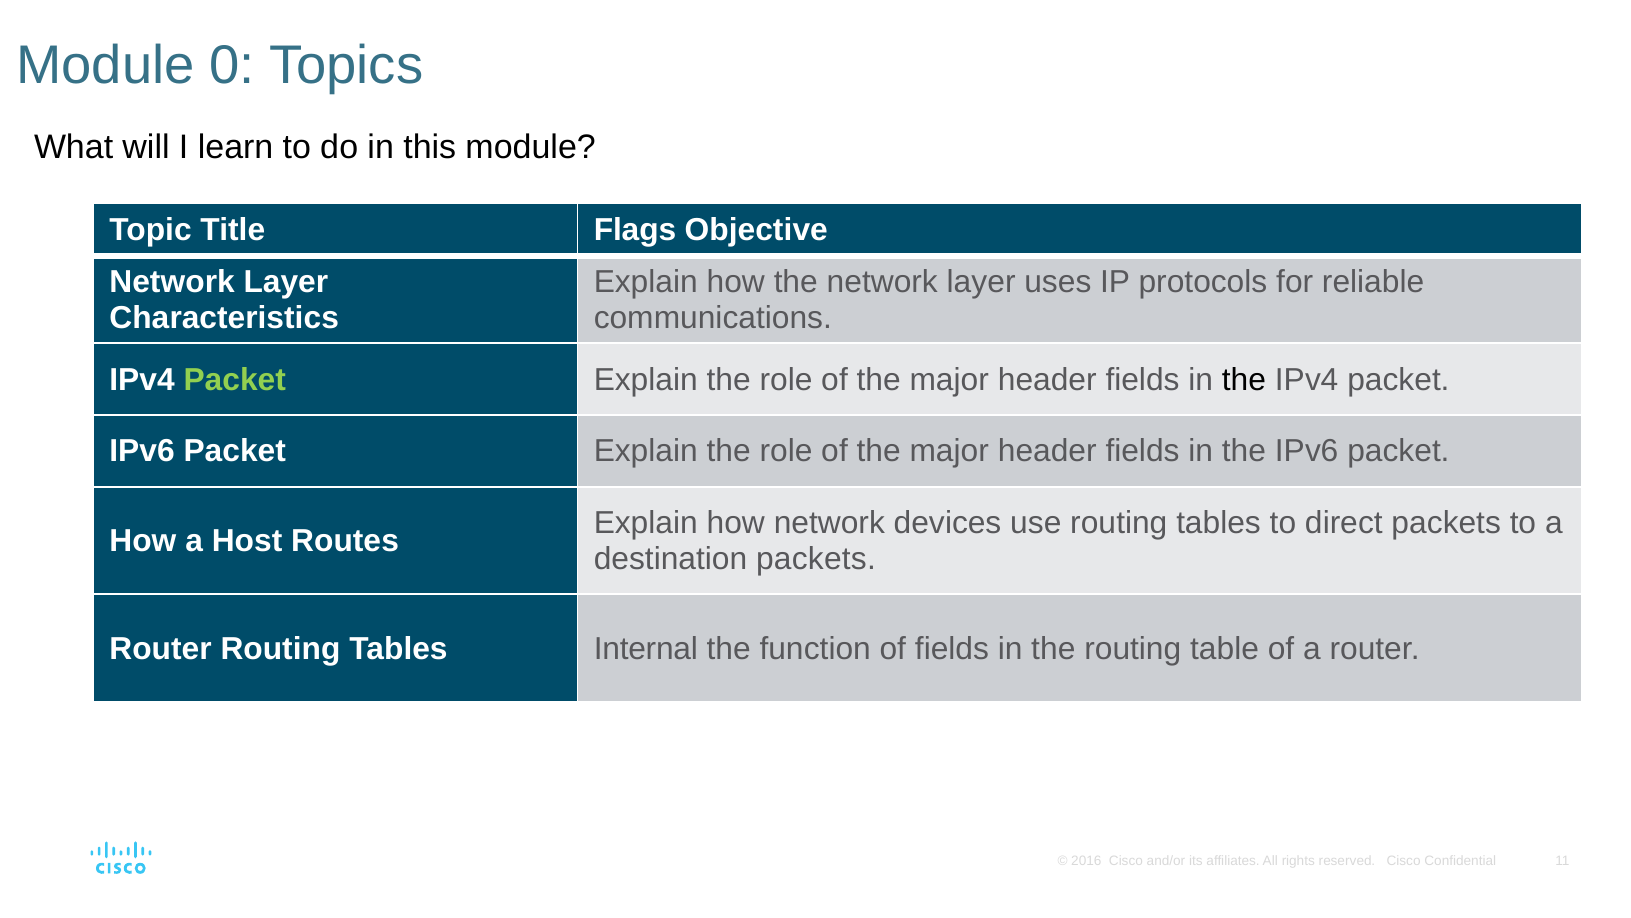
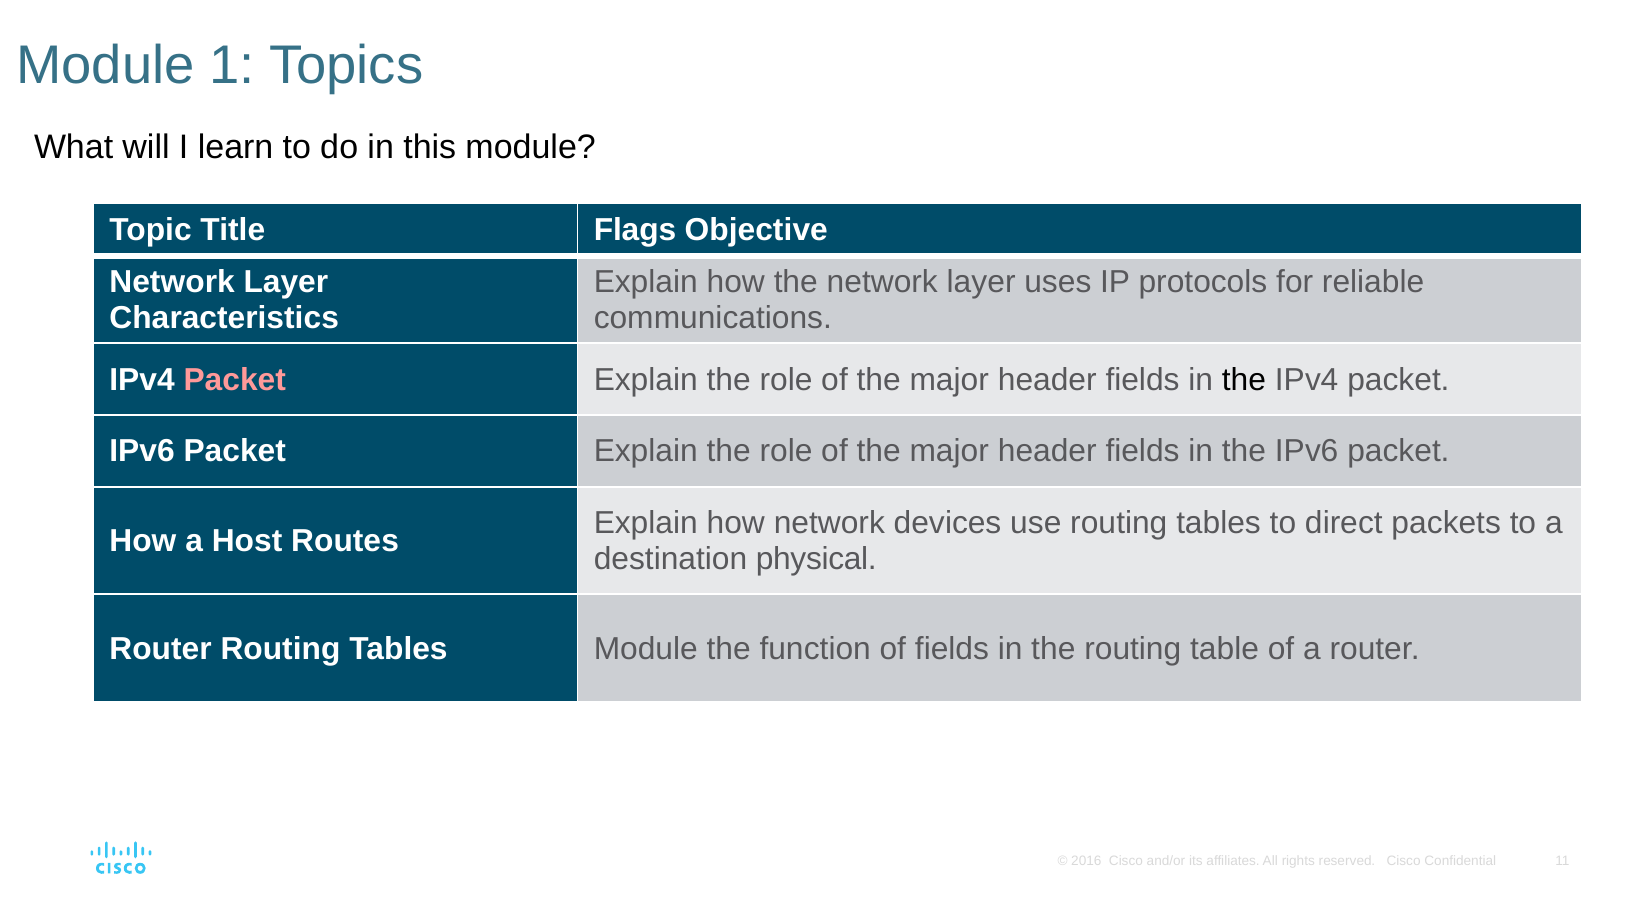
0: 0 -> 1
Packet at (235, 379) colour: light green -> pink
destination packets: packets -> physical
Tables Internal: Internal -> Module
